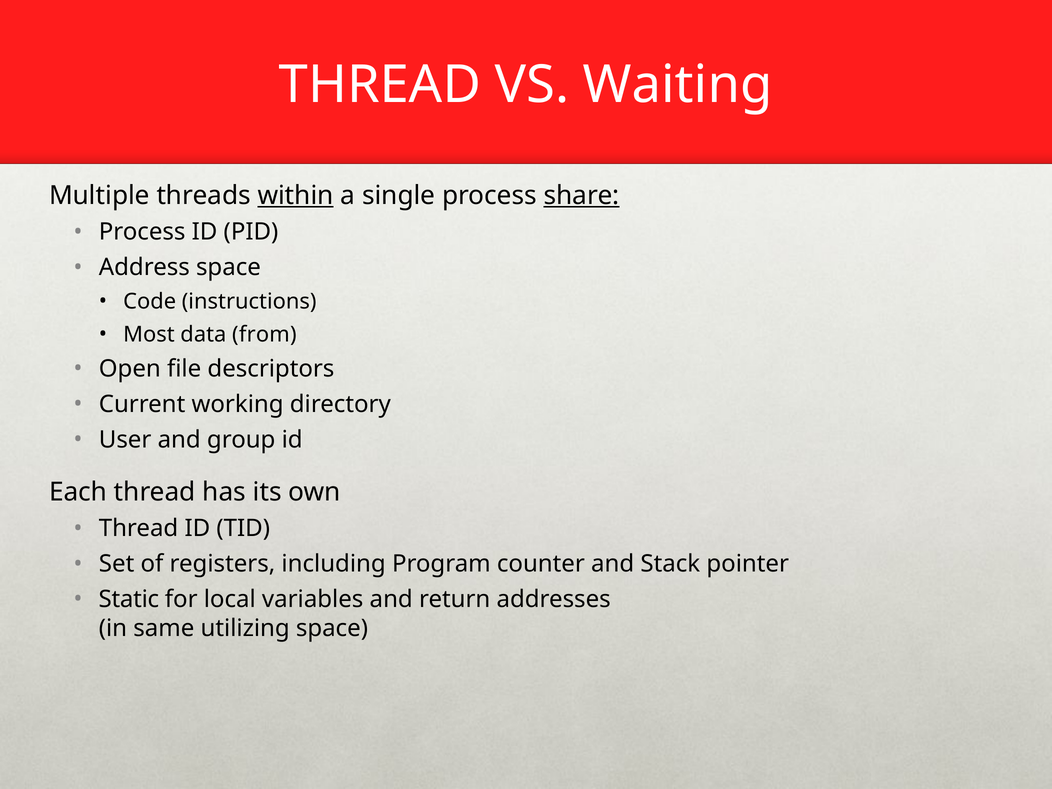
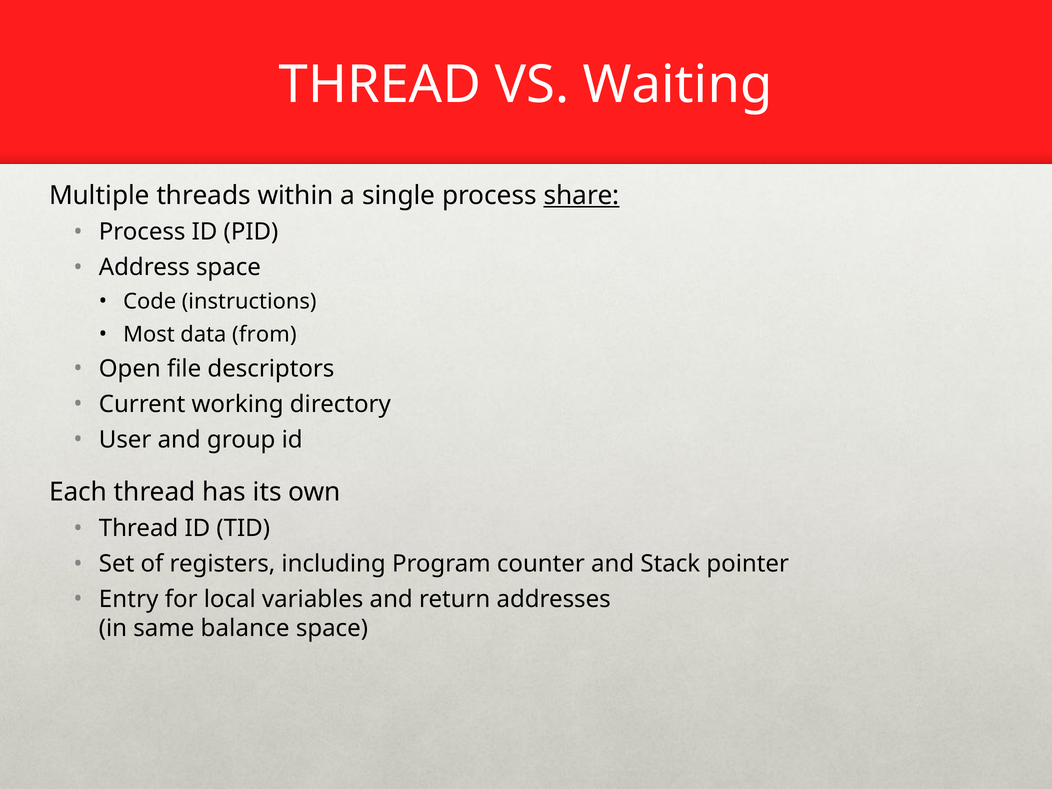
within underline: present -> none
Static: Static -> Entry
utilizing: utilizing -> balance
